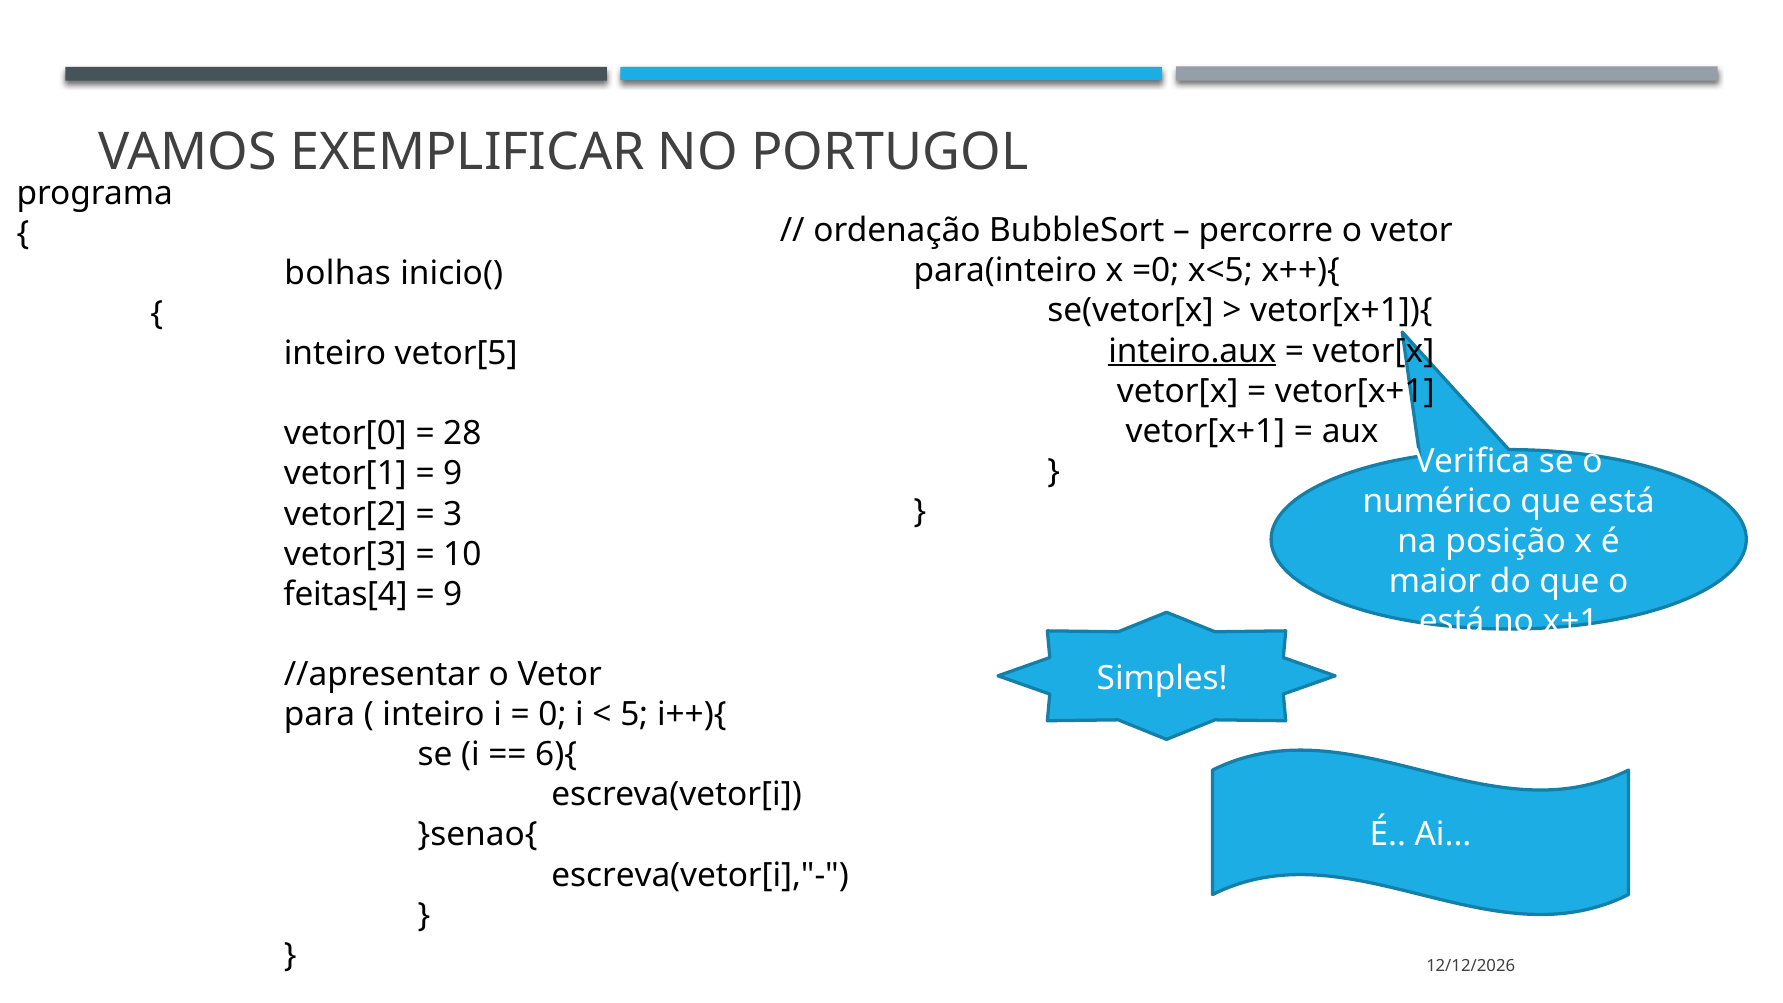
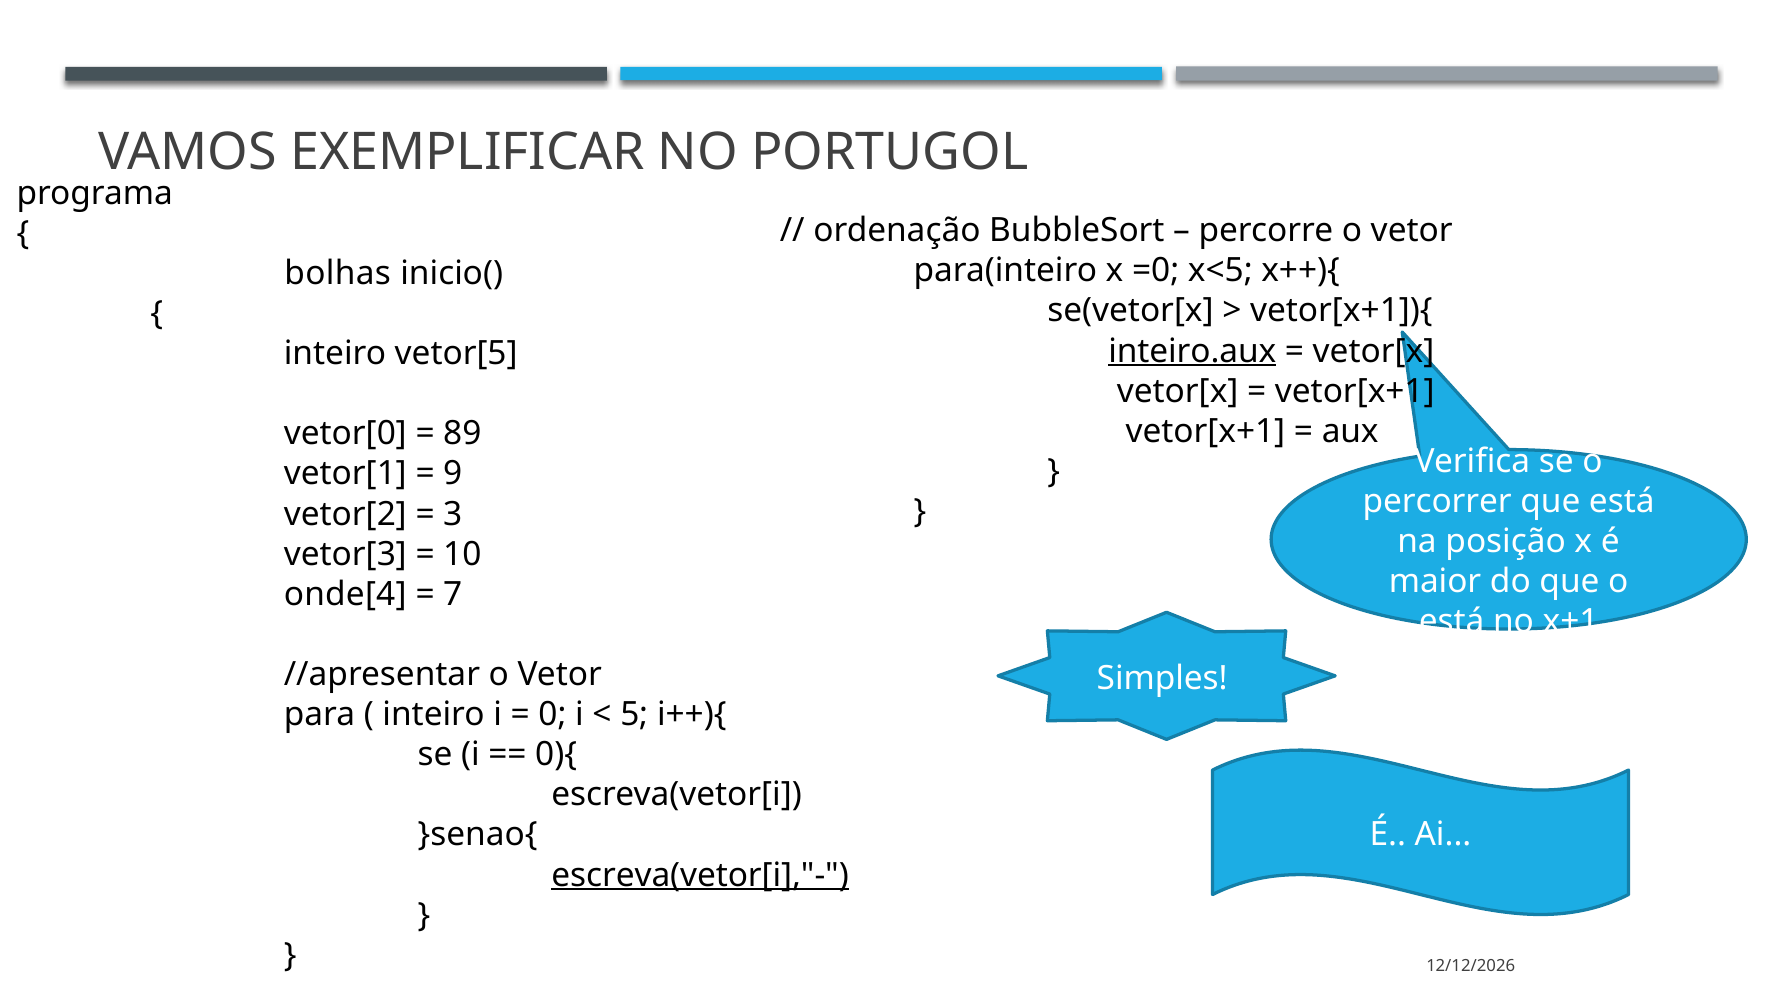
28: 28 -> 89
numérico: numérico -> percorrer
feitas[4: feitas[4 -> onde[4
9 at (453, 594): 9 -> 7
6){: 6){ -> 0){
escreva(vetor[i],"- underline: none -> present
